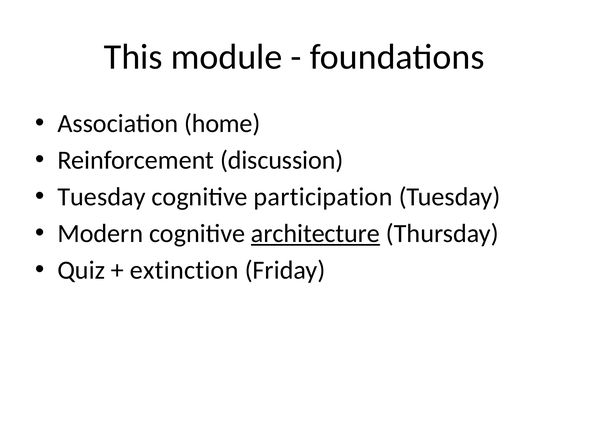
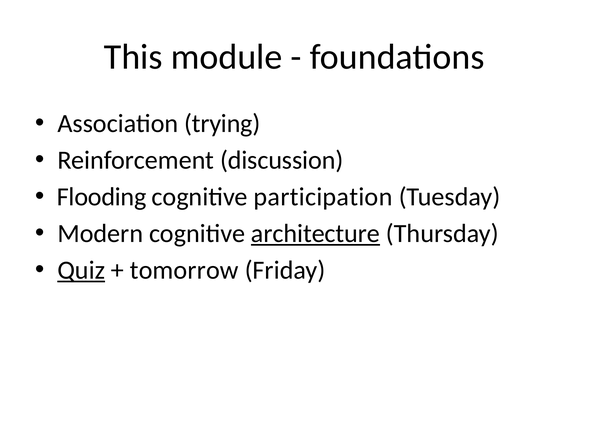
home: home -> trying
Tuesday at (102, 197): Tuesday -> Flooding
Quiz underline: none -> present
extinction: extinction -> tomorrow
